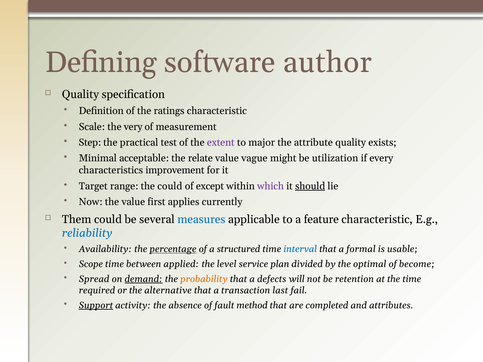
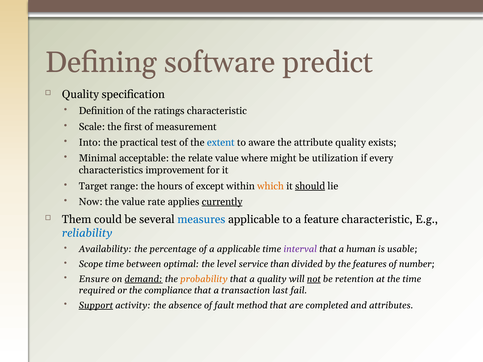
author: author -> predict
very: very -> first
Step: Step -> Into
extent colour: purple -> blue
major: major -> aware
vague: vague -> where
the could: could -> hours
which colour: purple -> orange
first: first -> rate
currently underline: none -> present
percentage underline: present -> none
a structured: structured -> applicable
interval colour: blue -> purple
formal: formal -> human
applied: applied -> optimal
plan: plan -> than
optimal: optimal -> features
become: become -> number
Spread: Spread -> Ensure
a defects: defects -> quality
not underline: none -> present
alternative: alternative -> compliance
